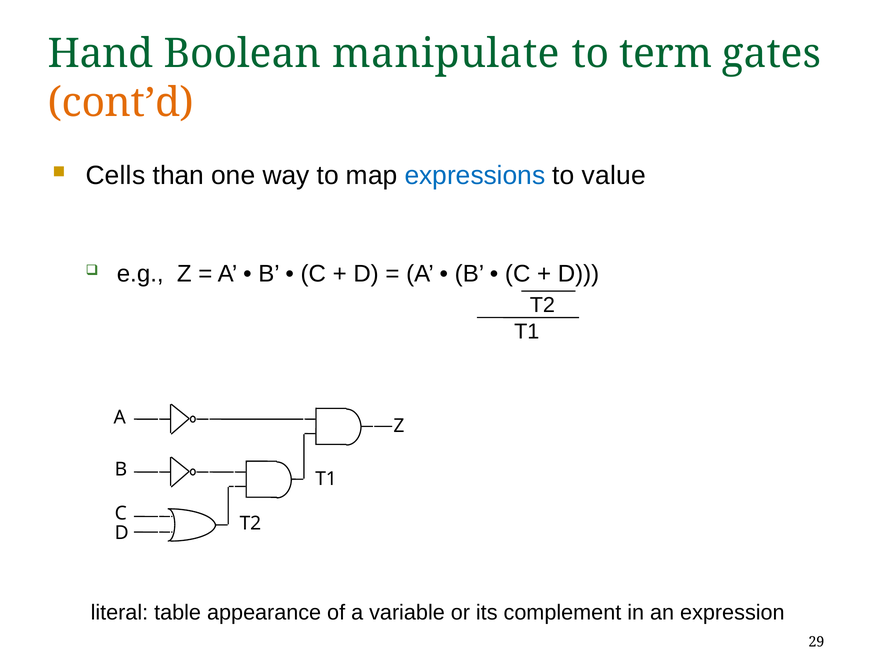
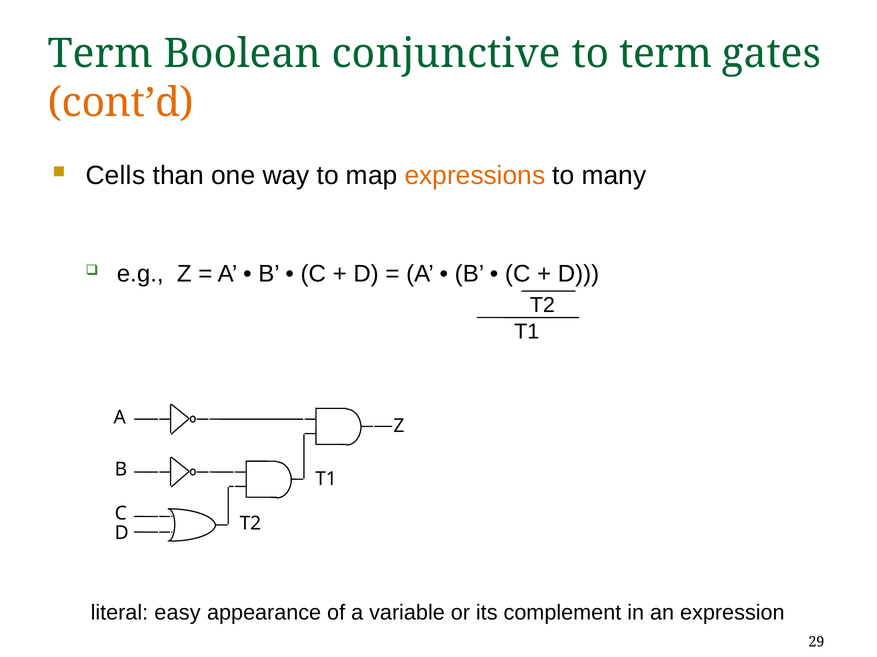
Hand at (101, 54): Hand -> Term
manipulate: manipulate -> conjunctive
expressions colour: blue -> orange
value: value -> many
table: table -> easy
